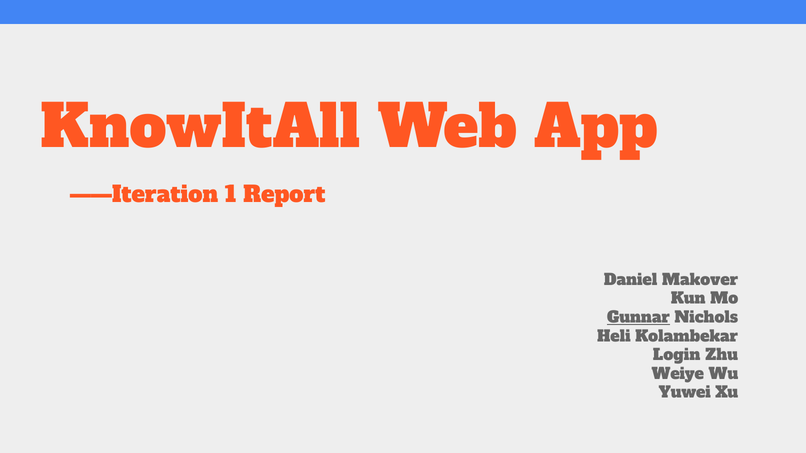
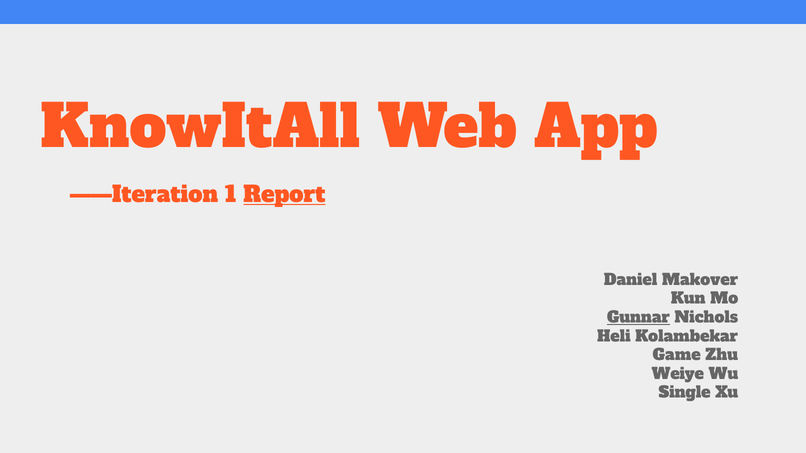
Report underline: none -> present
Login: Login -> Game
Yuwei: Yuwei -> Single
